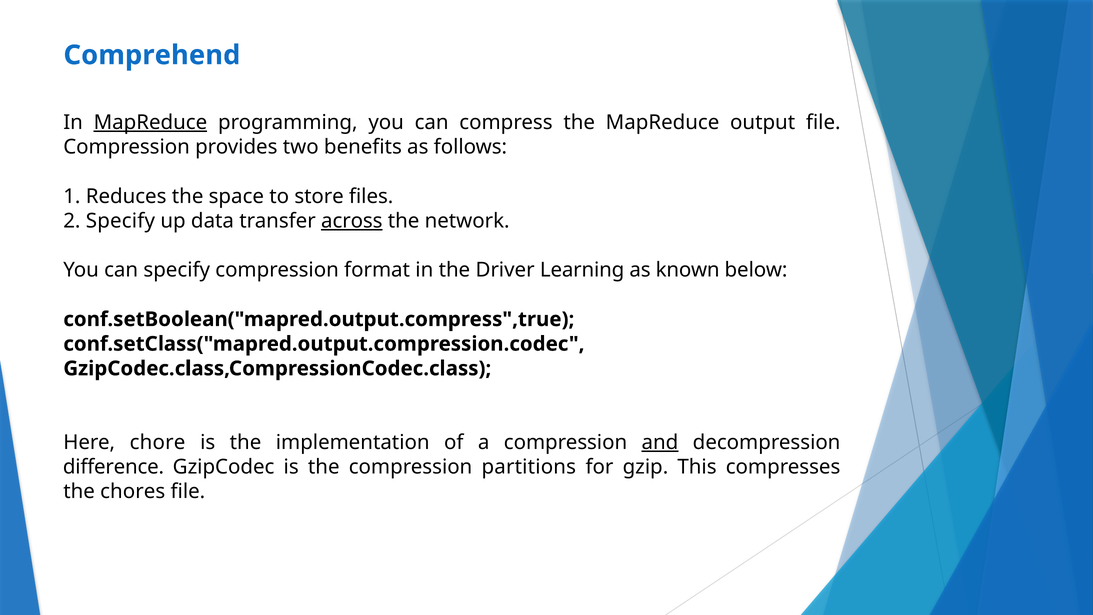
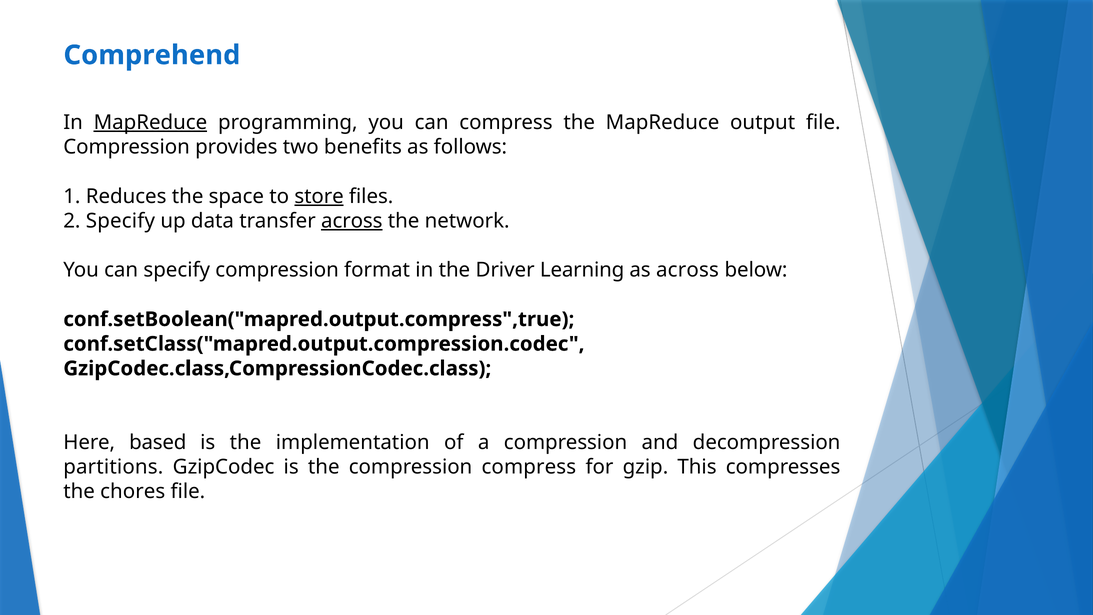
store underline: none -> present
as known: known -> across
chore: chore -> based
and underline: present -> none
difference: difference -> partitions
compression partitions: partitions -> compress
